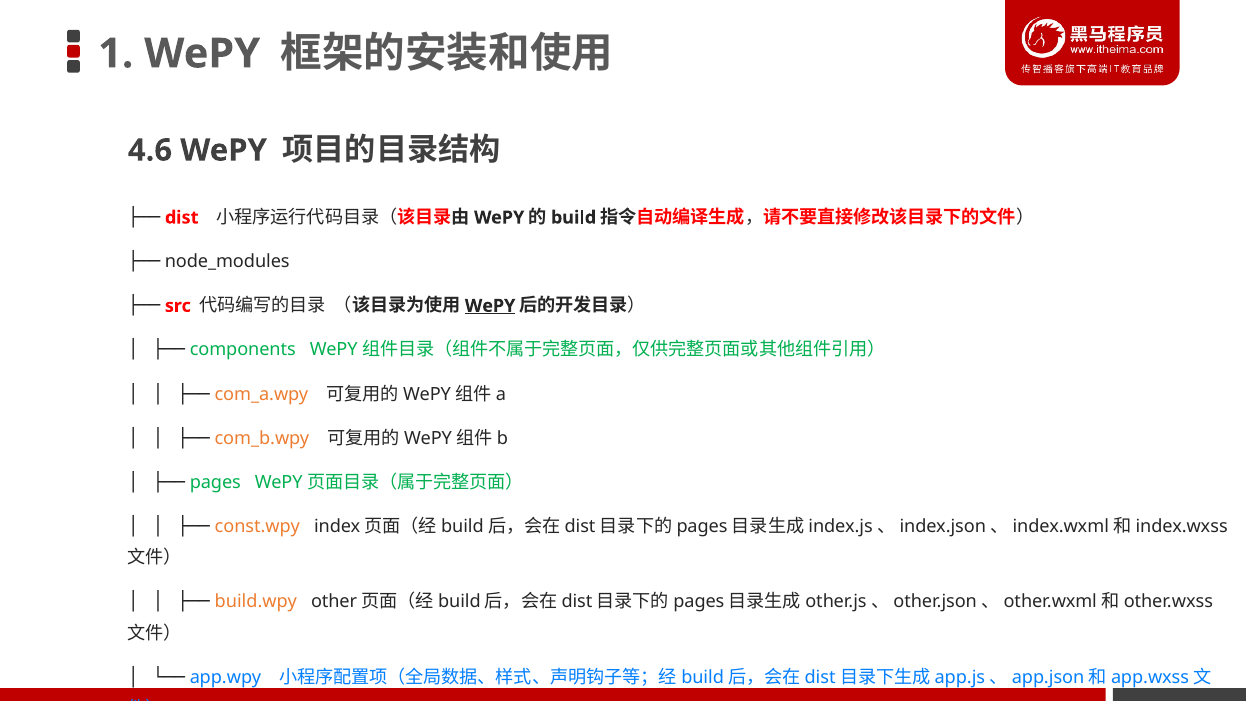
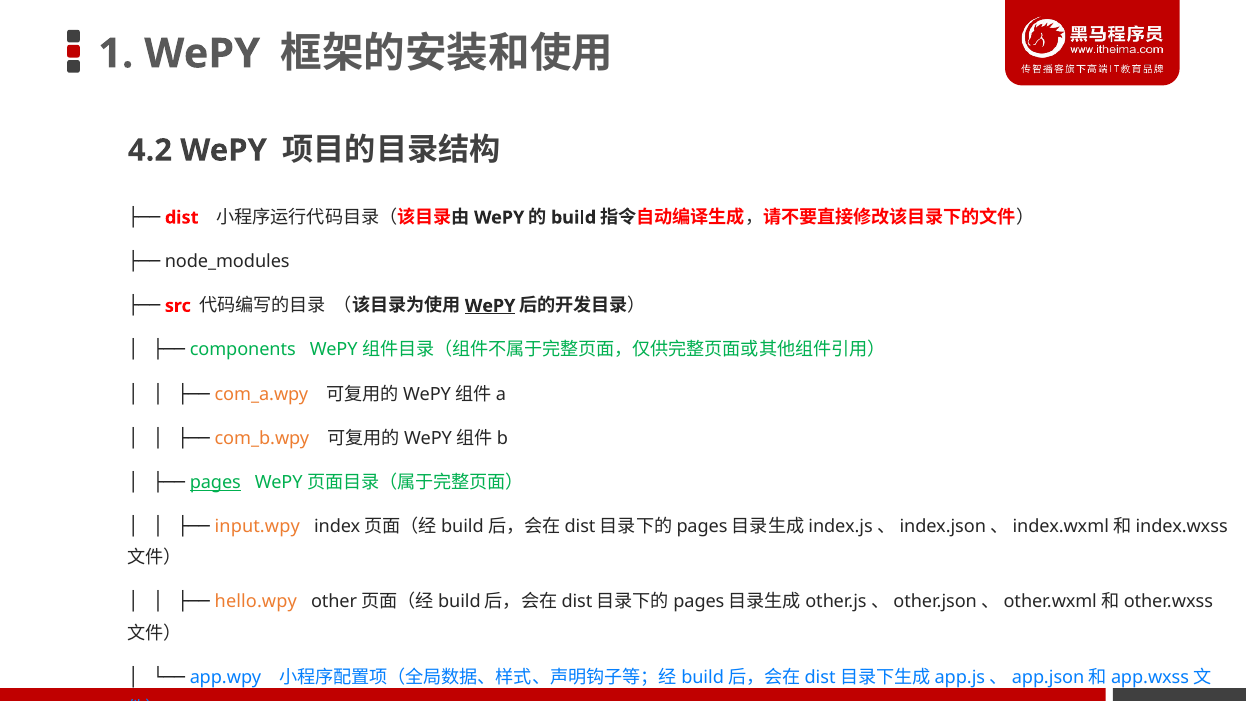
4.6: 4.6 -> 4.2
pages underline: none -> present
const.wpy: const.wpy -> input.wpy
build.wpy: build.wpy -> hello.wpy
